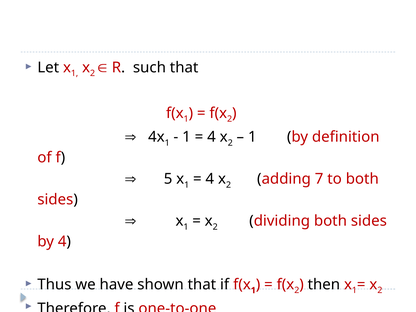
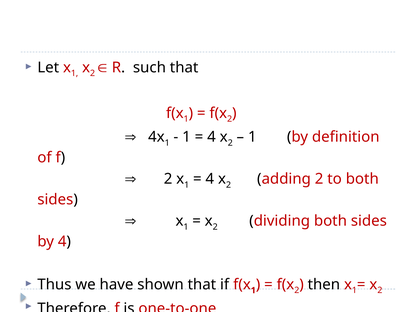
5 at (168, 179): 5 -> 2
adding 7: 7 -> 2
